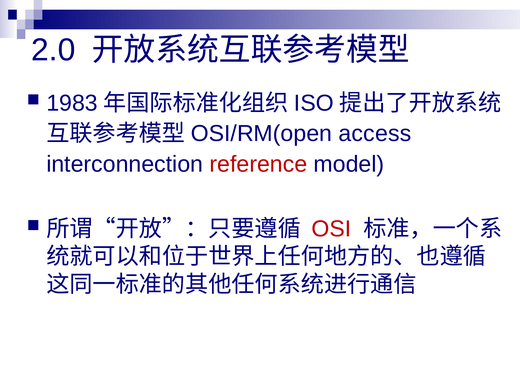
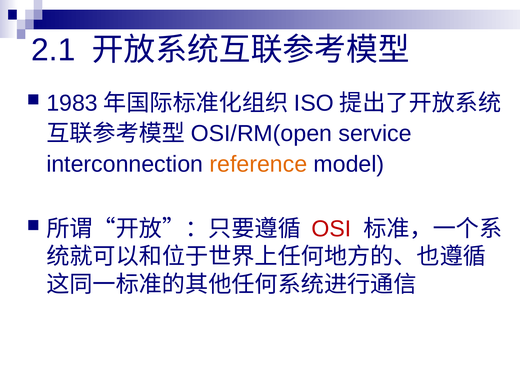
2.0: 2.0 -> 2.1
access: access -> service
reference colour: red -> orange
